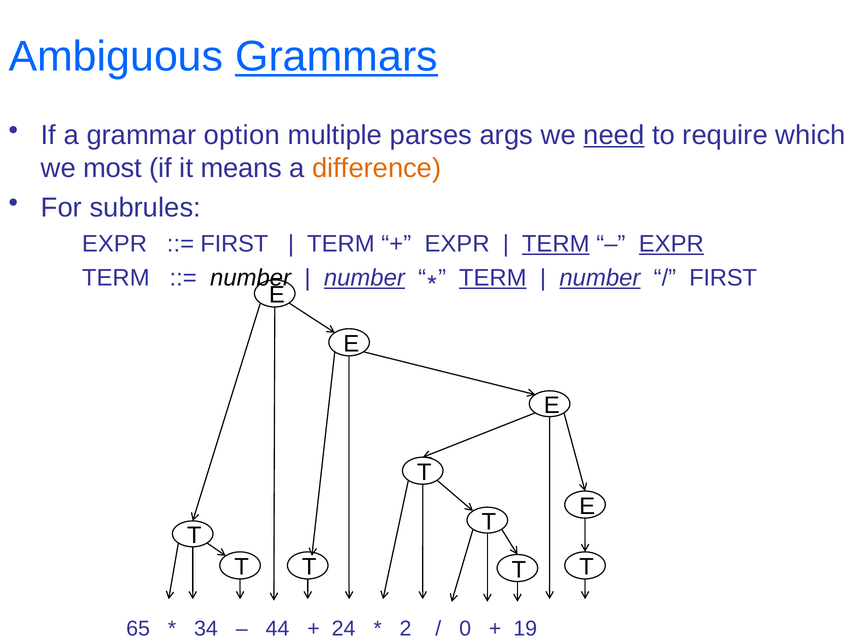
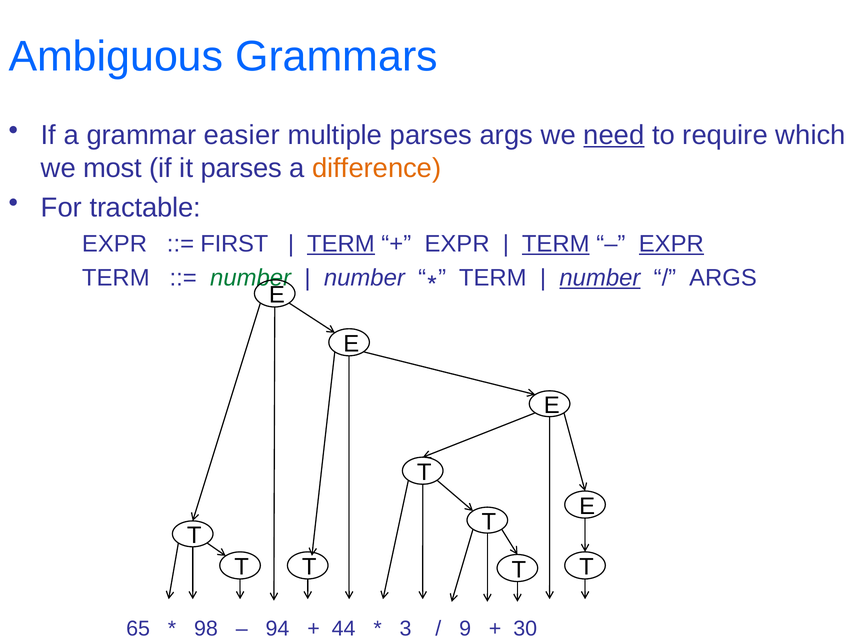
Grammars underline: present -> none
option: option -> easier
it means: means -> parses
subrules: subrules -> tractable
TERM at (341, 244) underline: none -> present
number at (251, 278) colour: black -> green
number at (364, 278) underline: present -> none
TERM at (493, 278) underline: present -> none
FIRST at (723, 278): FIRST -> ARGS
34: 34 -> 98
44: 44 -> 94
24: 24 -> 44
2: 2 -> 3
0: 0 -> 9
19: 19 -> 30
